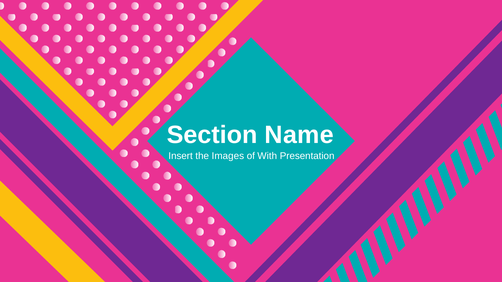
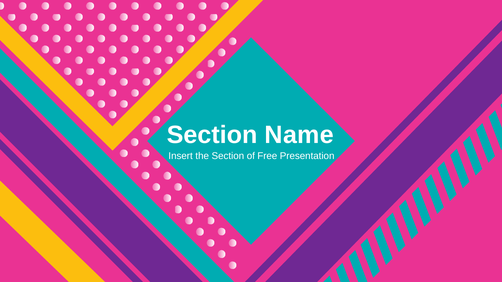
the Images: Images -> Section
With: With -> Free
